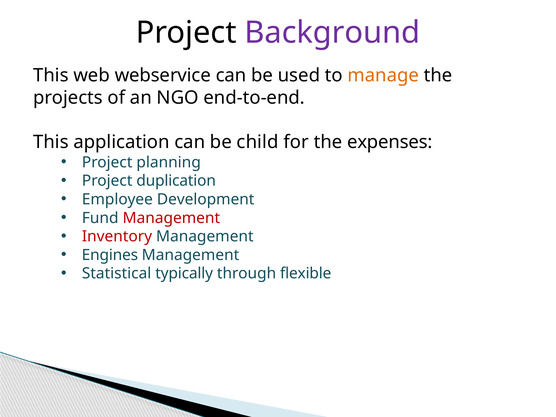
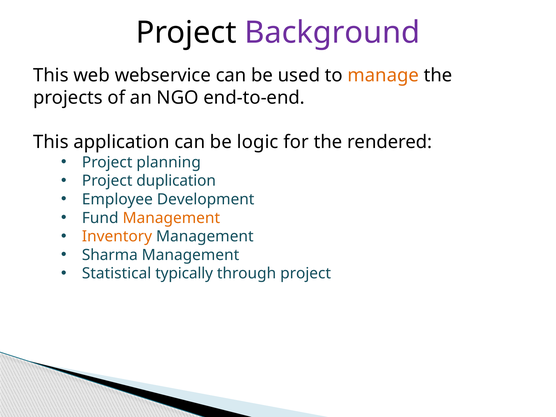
child: child -> logic
expenses: expenses -> rendered
Management at (171, 218) colour: red -> orange
Inventory colour: red -> orange
Engines: Engines -> Sharma
through flexible: flexible -> project
